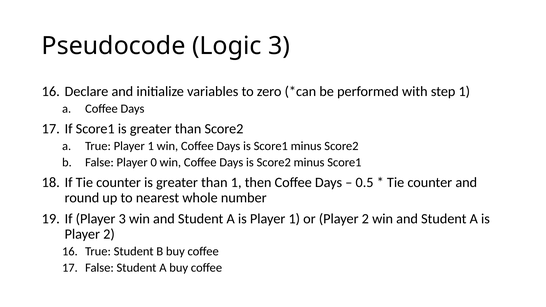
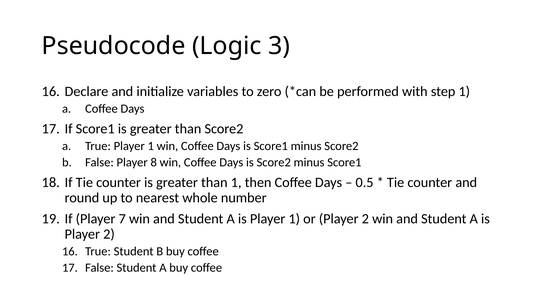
0: 0 -> 8
Player 3: 3 -> 7
